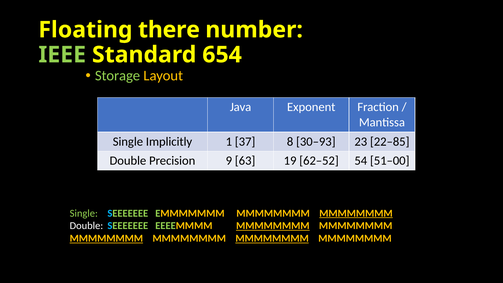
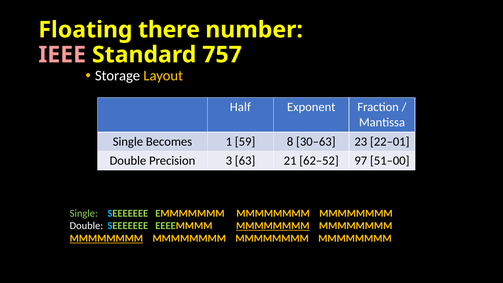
IEEE colour: light green -> pink
654: 654 -> 757
Storage colour: light green -> white
Java: Java -> Half
Implicitly: Implicitly -> Becomes
37: 37 -> 59
30–93: 30–93 -> 30–63
22–85: 22–85 -> 22–01
9: 9 -> 3
19: 19 -> 21
54: 54 -> 97
MMMMMMMM at (356, 213) underline: present -> none
MMMMMMMM at (272, 238) underline: present -> none
